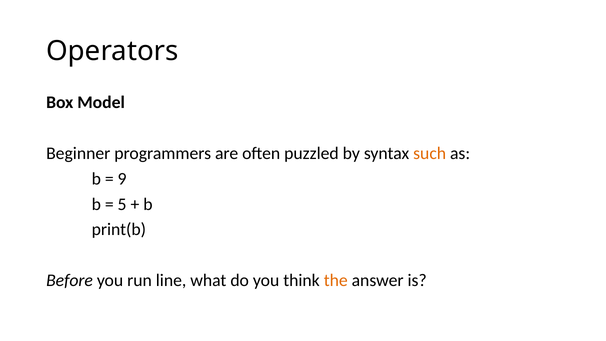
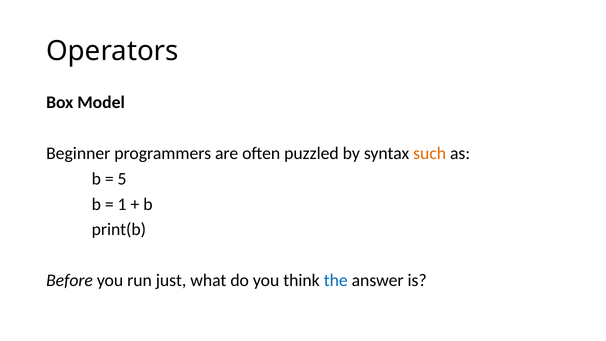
9: 9 -> 5
5: 5 -> 1
line: line -> just
the colour: orange -> blue
